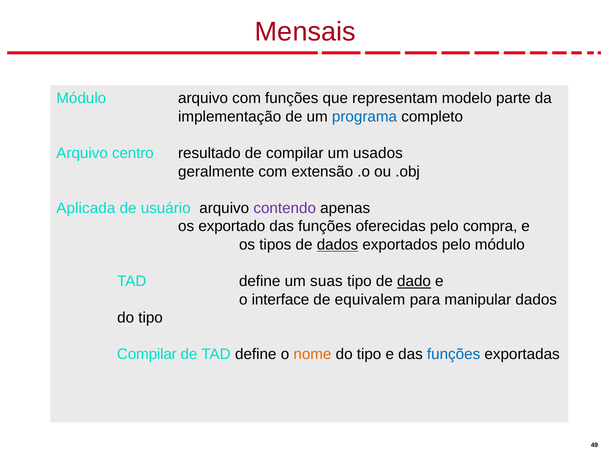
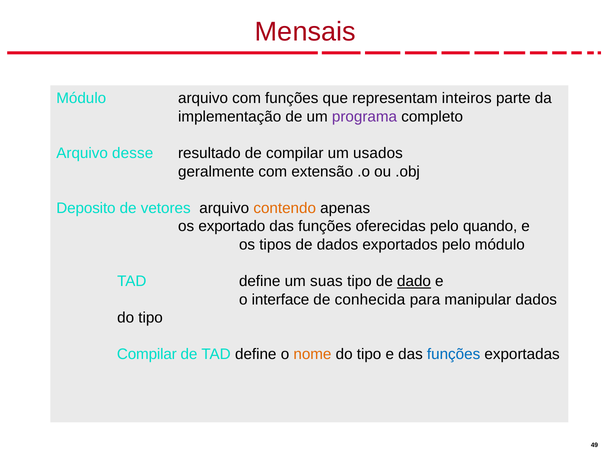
modelo: modelo -> inteiros
programa colour: blue -> purple
centro: centro -> desse
Aplicada: Aplicada -> Deposito
usuário: usuário -> vetores
contendo colour: purple -> orange
compra: compra -> quando
dados at (337, 245) underline: present -> none
equivalem: equivalem -> conhecida
